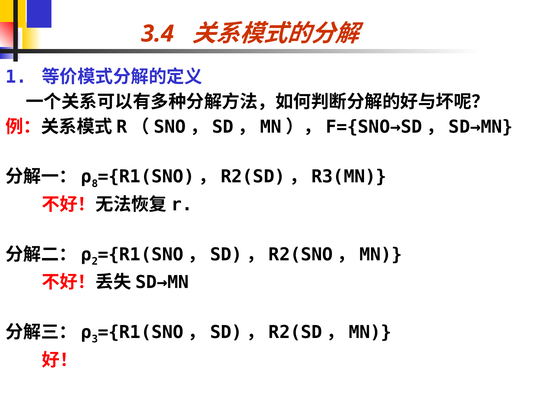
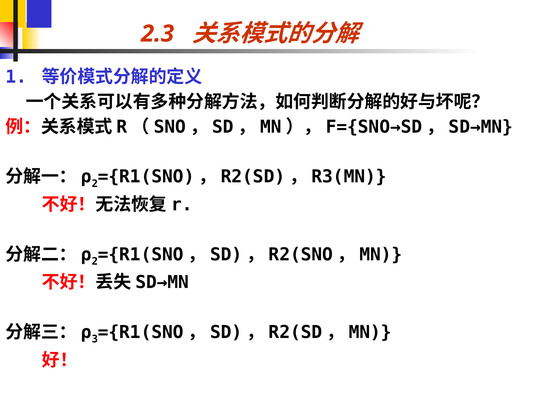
3.4: 3.4 -> 2.3
8 at (95, 184): 8 -> 2
